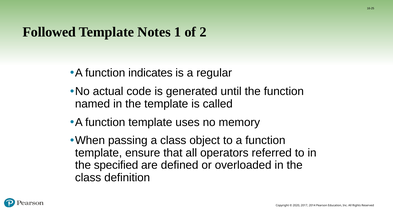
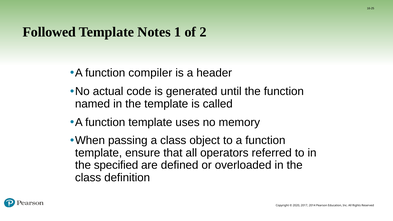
indicates: indicates -> compiler
regular: regular -> header
